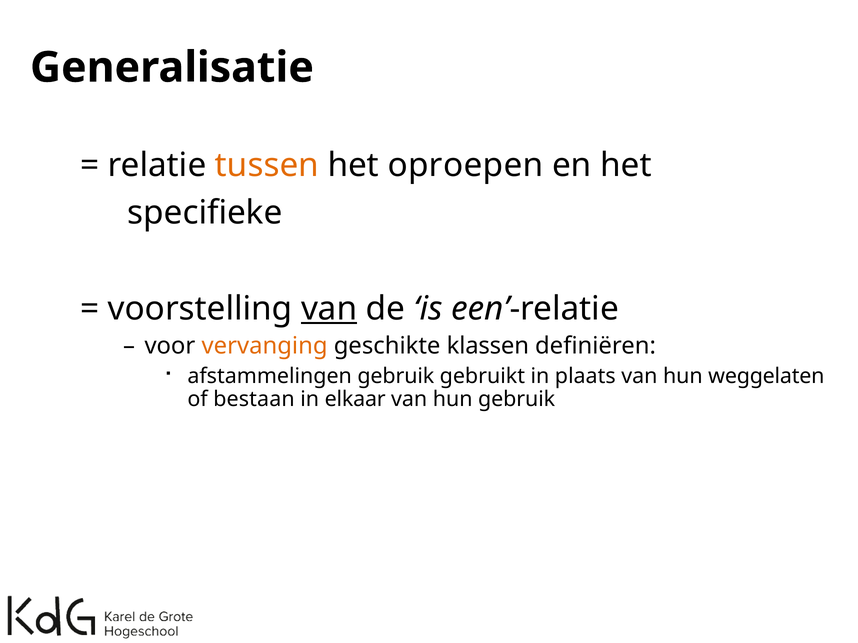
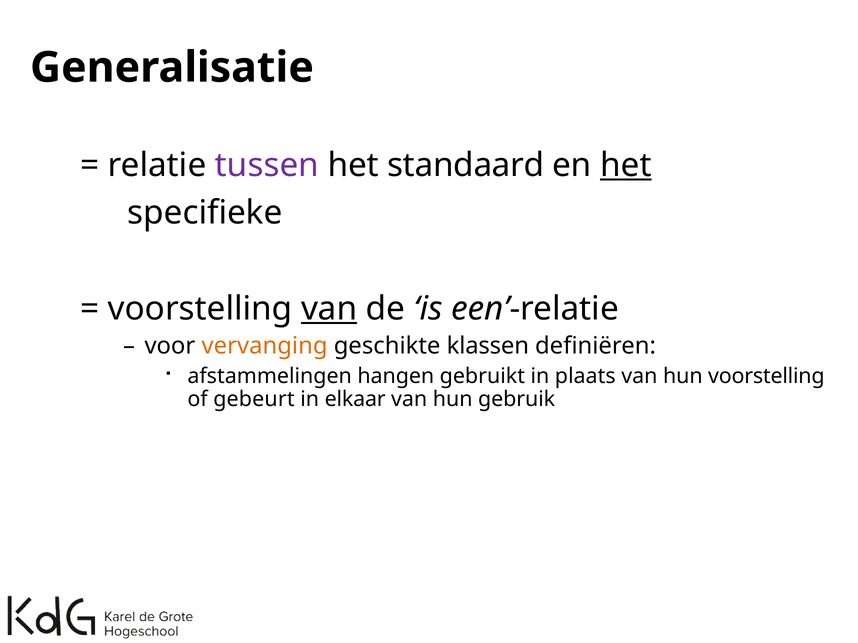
tussen colour: orange -> purple
oproepen: oproepen -> standaard
het at (626, 165) underline: none -> present
afstammelingen gebruik: gebruik -> hangen
hun weggelaten: weggelaten -> voorstelling
bestaan: bestaan -> gebeurt
